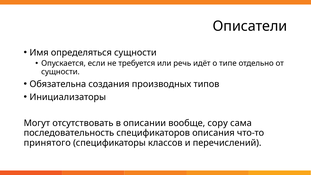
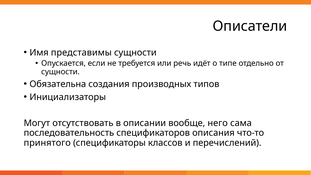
определяться: определяться -> представимы
copy: copy -> него
